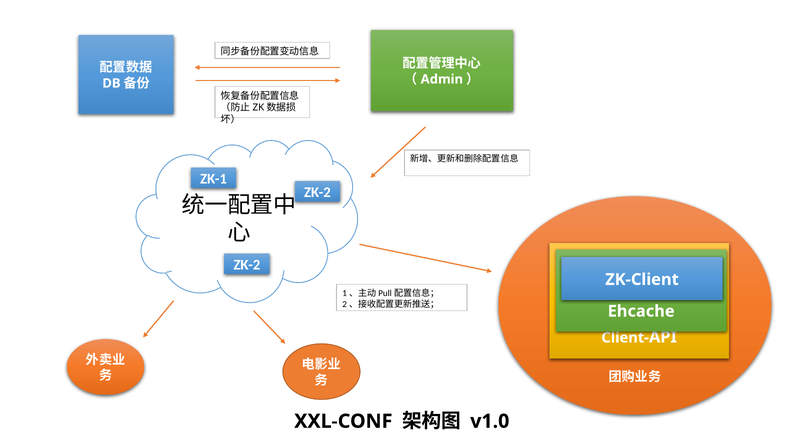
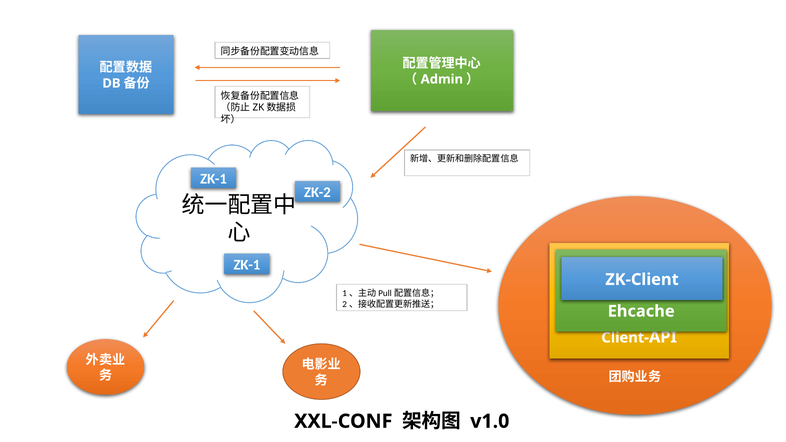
ZK-2 at (247, 265): ZK-2 -> ZK-1
